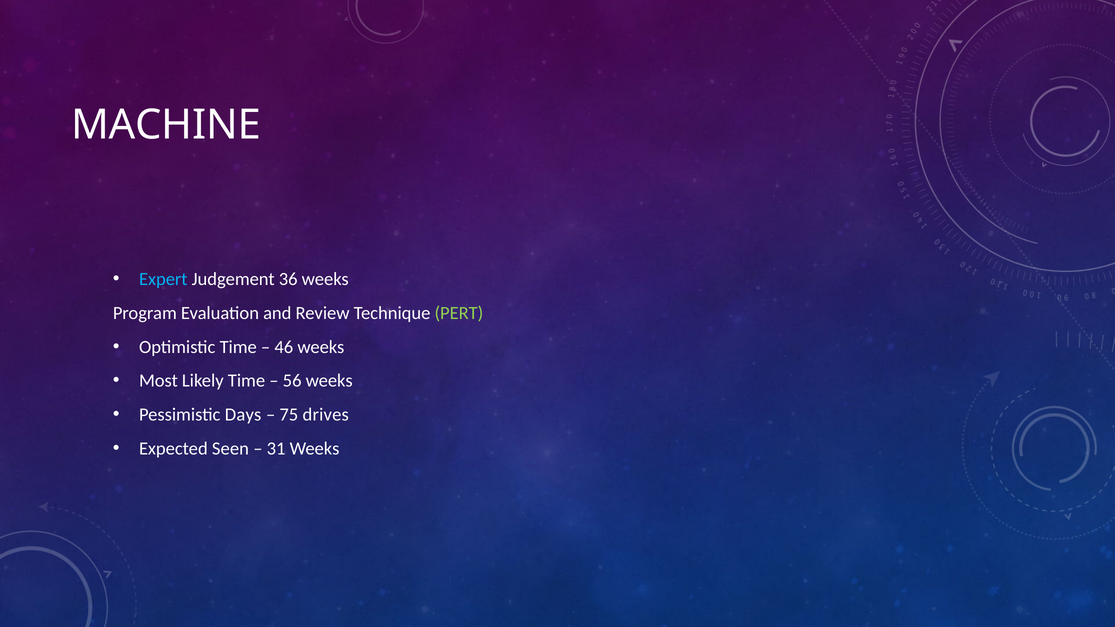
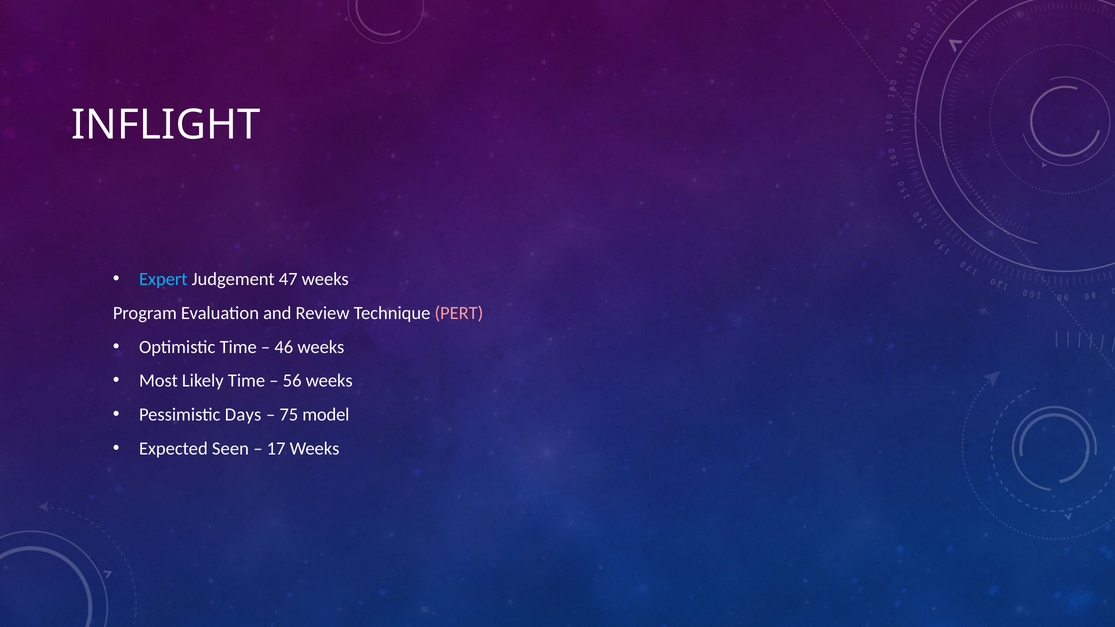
MACHINE: MACHINE -> INFLIGHT
36: 36 -> 47
PERT colour: light green -> pink
drives: drives -> model
31: 31 -> 17
